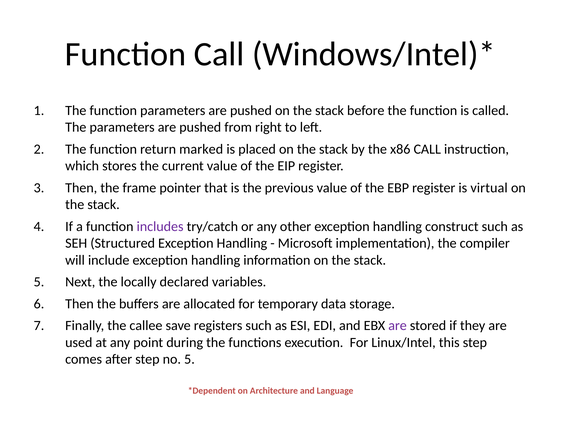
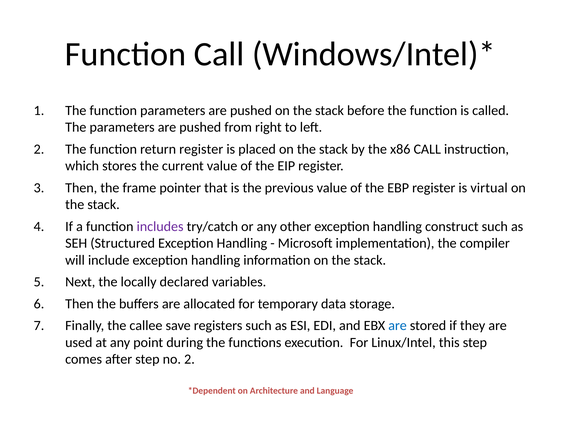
return marked: marked -> register
are at (398, 325) colour: purple -> blue
no 5: 5 -> 2
